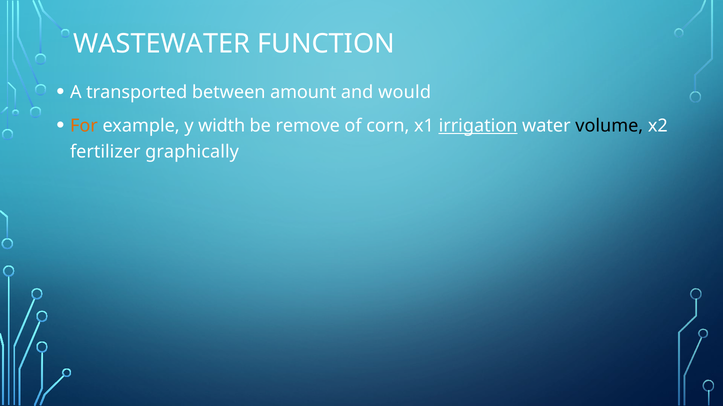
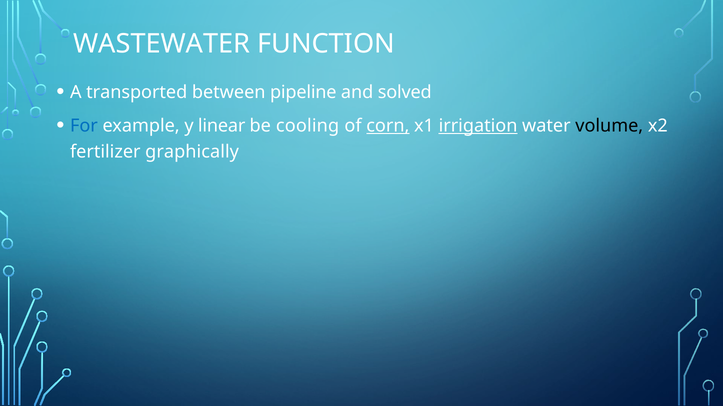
amount: amount -> pipeline
would: would -> solved
For colour: orange -> blue
width: width -> linear
remove: remove -> cooling
corn underline: none -> present
